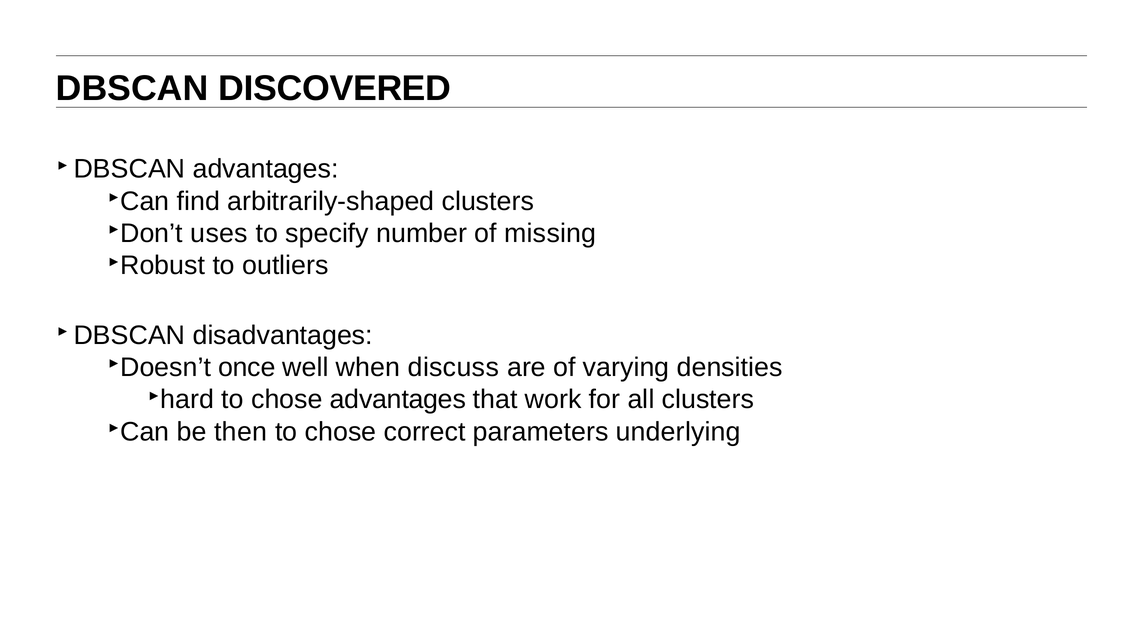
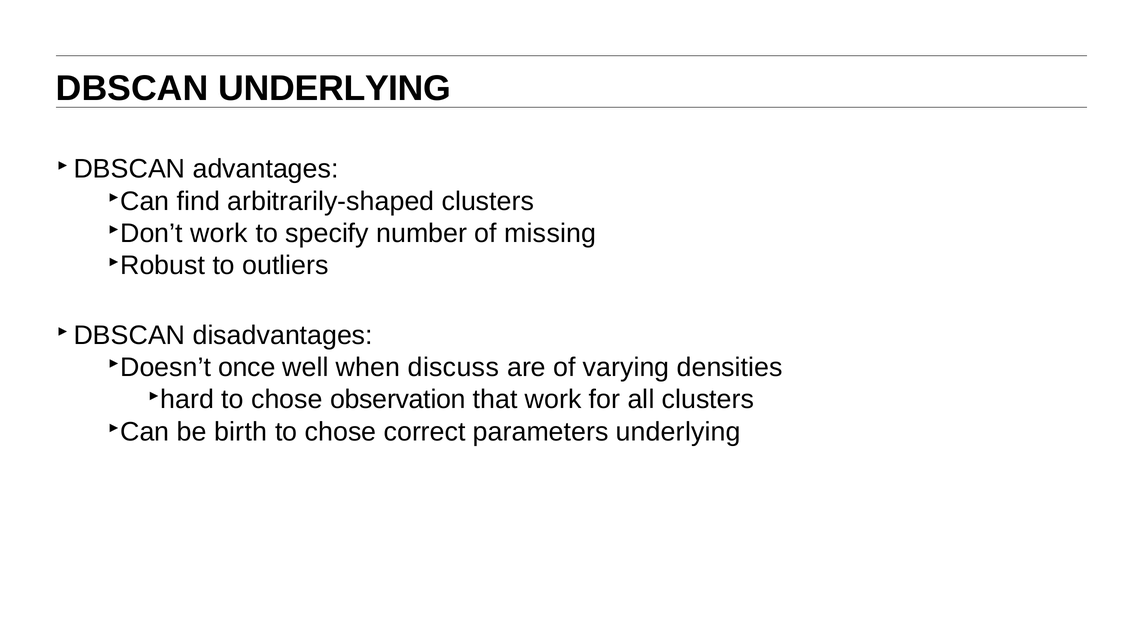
DBSCAN DISCOVERED: DISCOVERED -> UNDERLYING
uses at (219, 233): uses -> work
chose advantages: advantages -> observation
then: then -> birth
